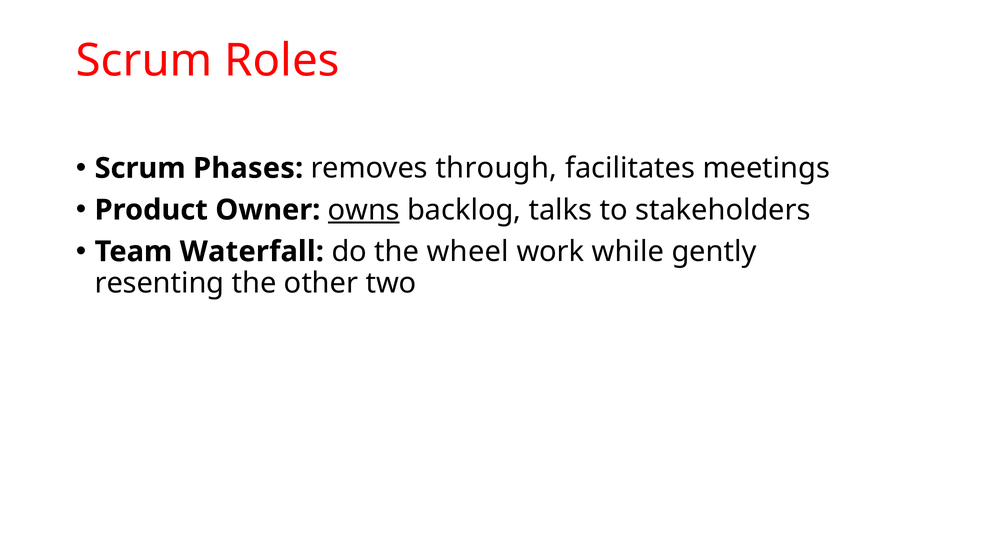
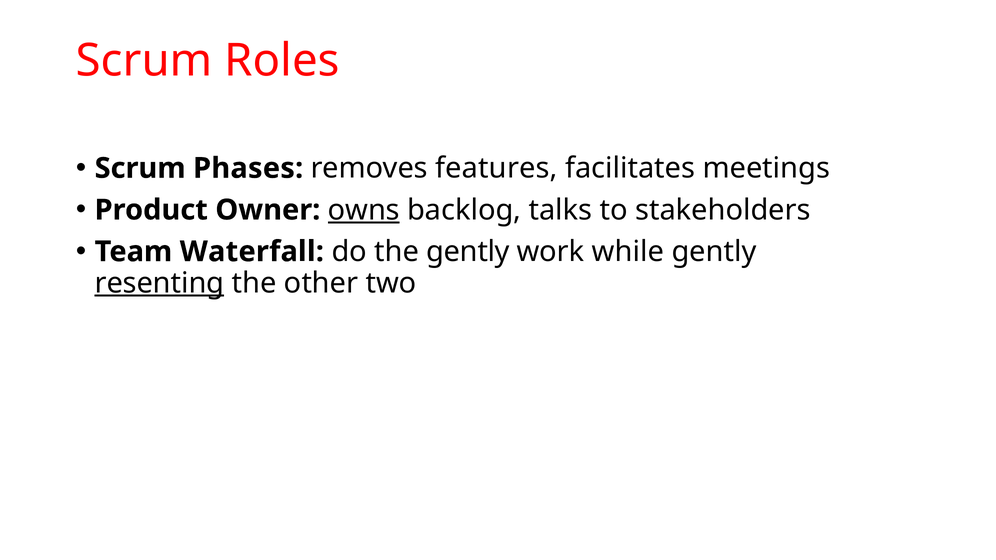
through: through -> features
the wheel: wheel -> gently
resenting underline: none -> present
